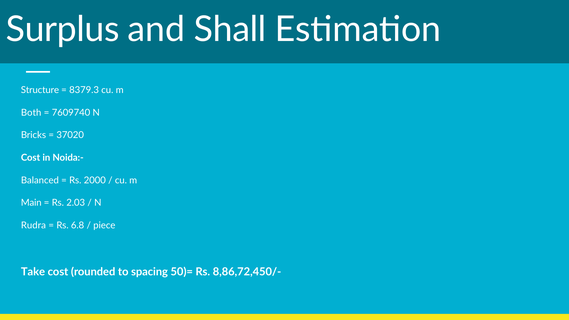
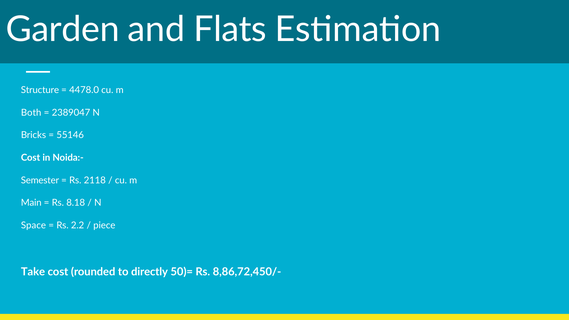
Surplus: Surplus -> Garden
Shall: Shall -> Flats
8379.3: 8379.3 -> 4478.0
7609740: 7609740 -> 2389047
37020: 37020 -> 55146
Balanced: Balanced -> Semester
2000: 2000 -> 2118
2.03: 2.03 -> 8.18
Rudra: Rudra -> Space
6.8: 6.8 -> 2.2
spacing: spacing -> directly
